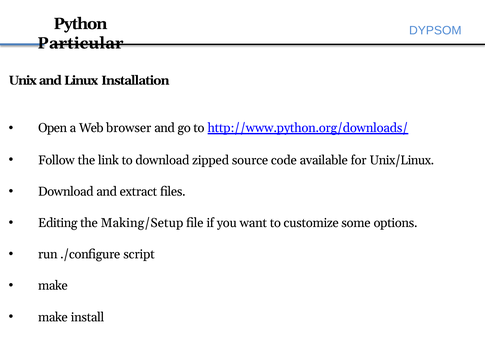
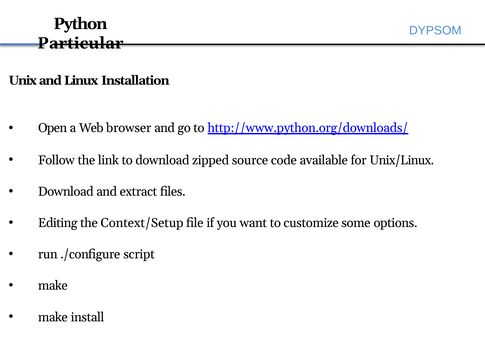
Making/Setup: Making/Setup -> Context/Setup
